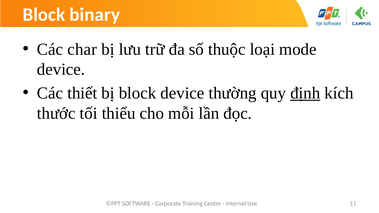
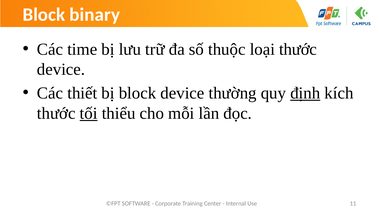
char: char -> time
loại mode: mode -> thước
tối underline: none -> present
